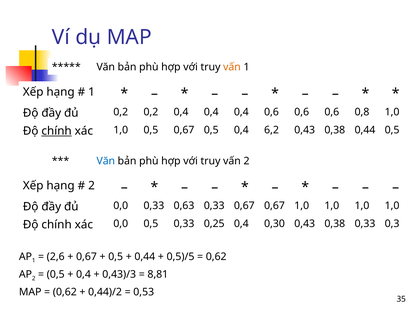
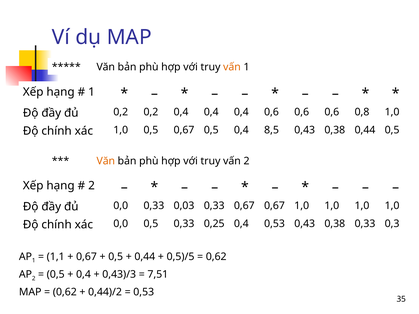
chính at (57, 131) underline: present -> none
6,2: 6,2 -> 8,5
Văn at (106, 161) colour: blue -> orange
0,63: 0,63 -> 0,03
0,4 0,30: 0,30 -> 0,53
2,6: 2,6 -> 1,1
8,81: 8,81 -> 7,51
